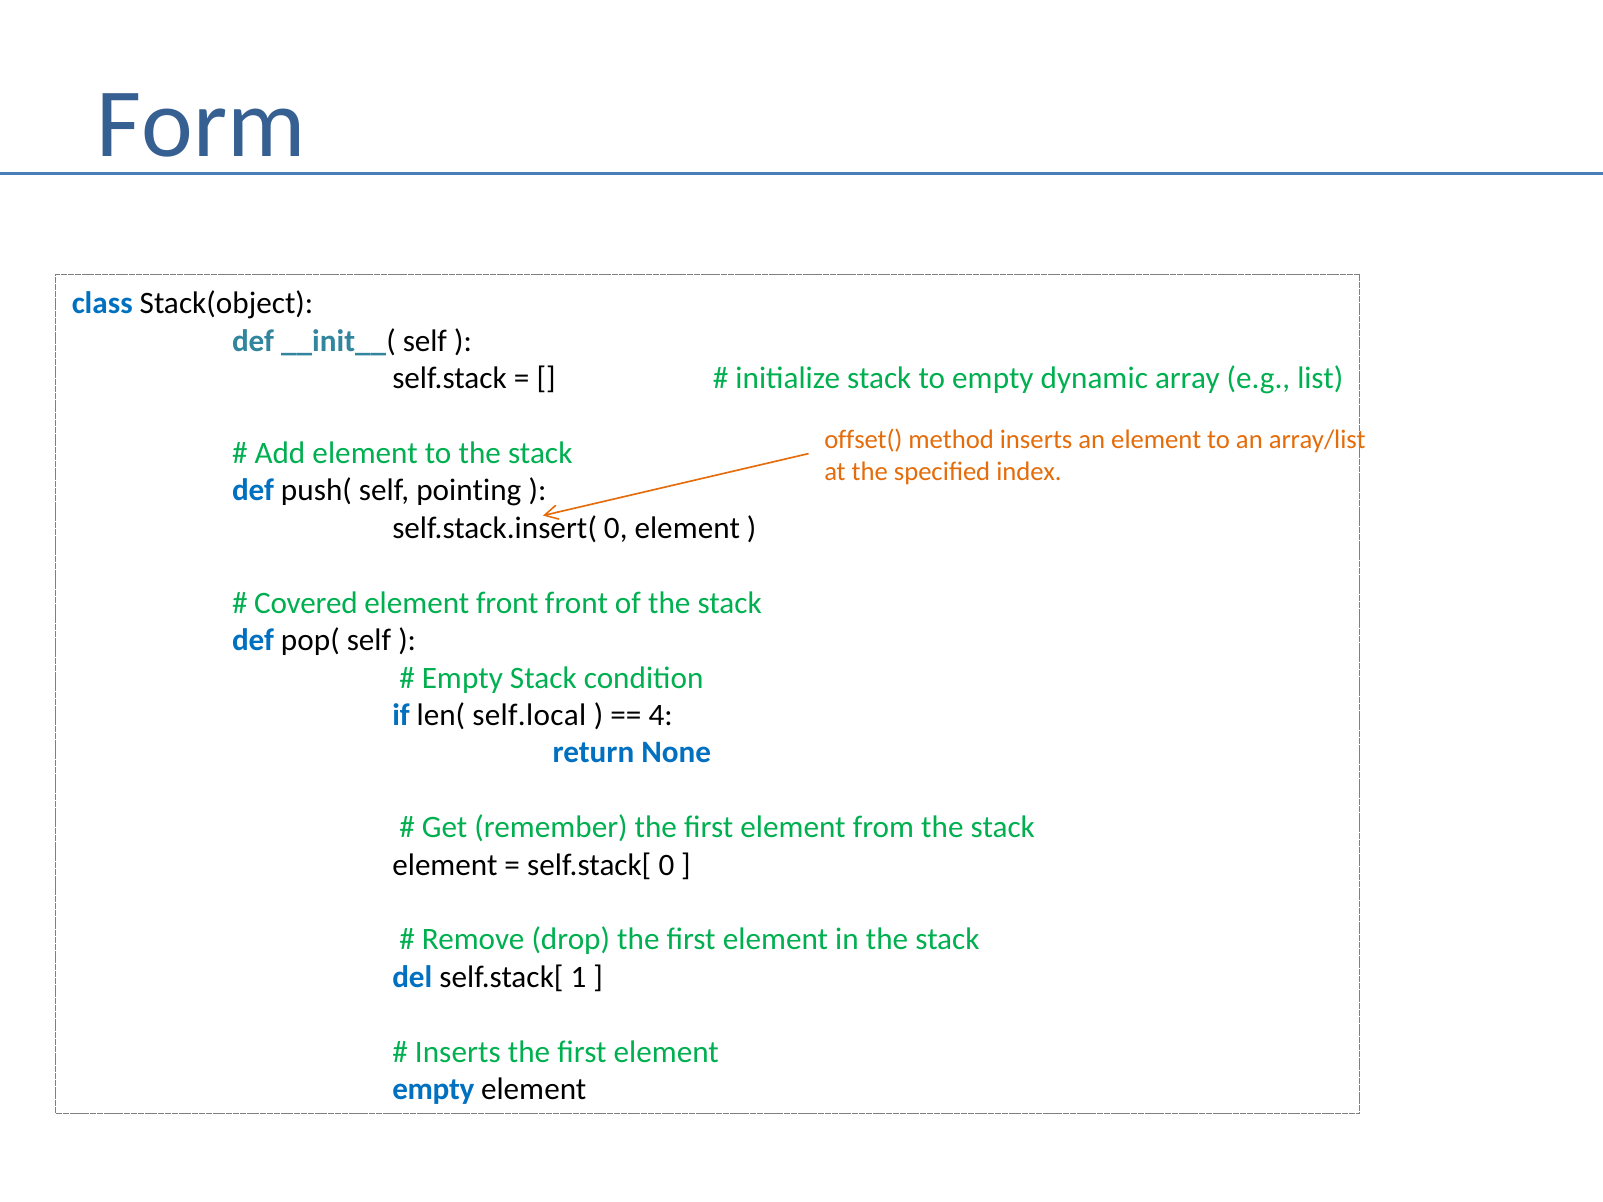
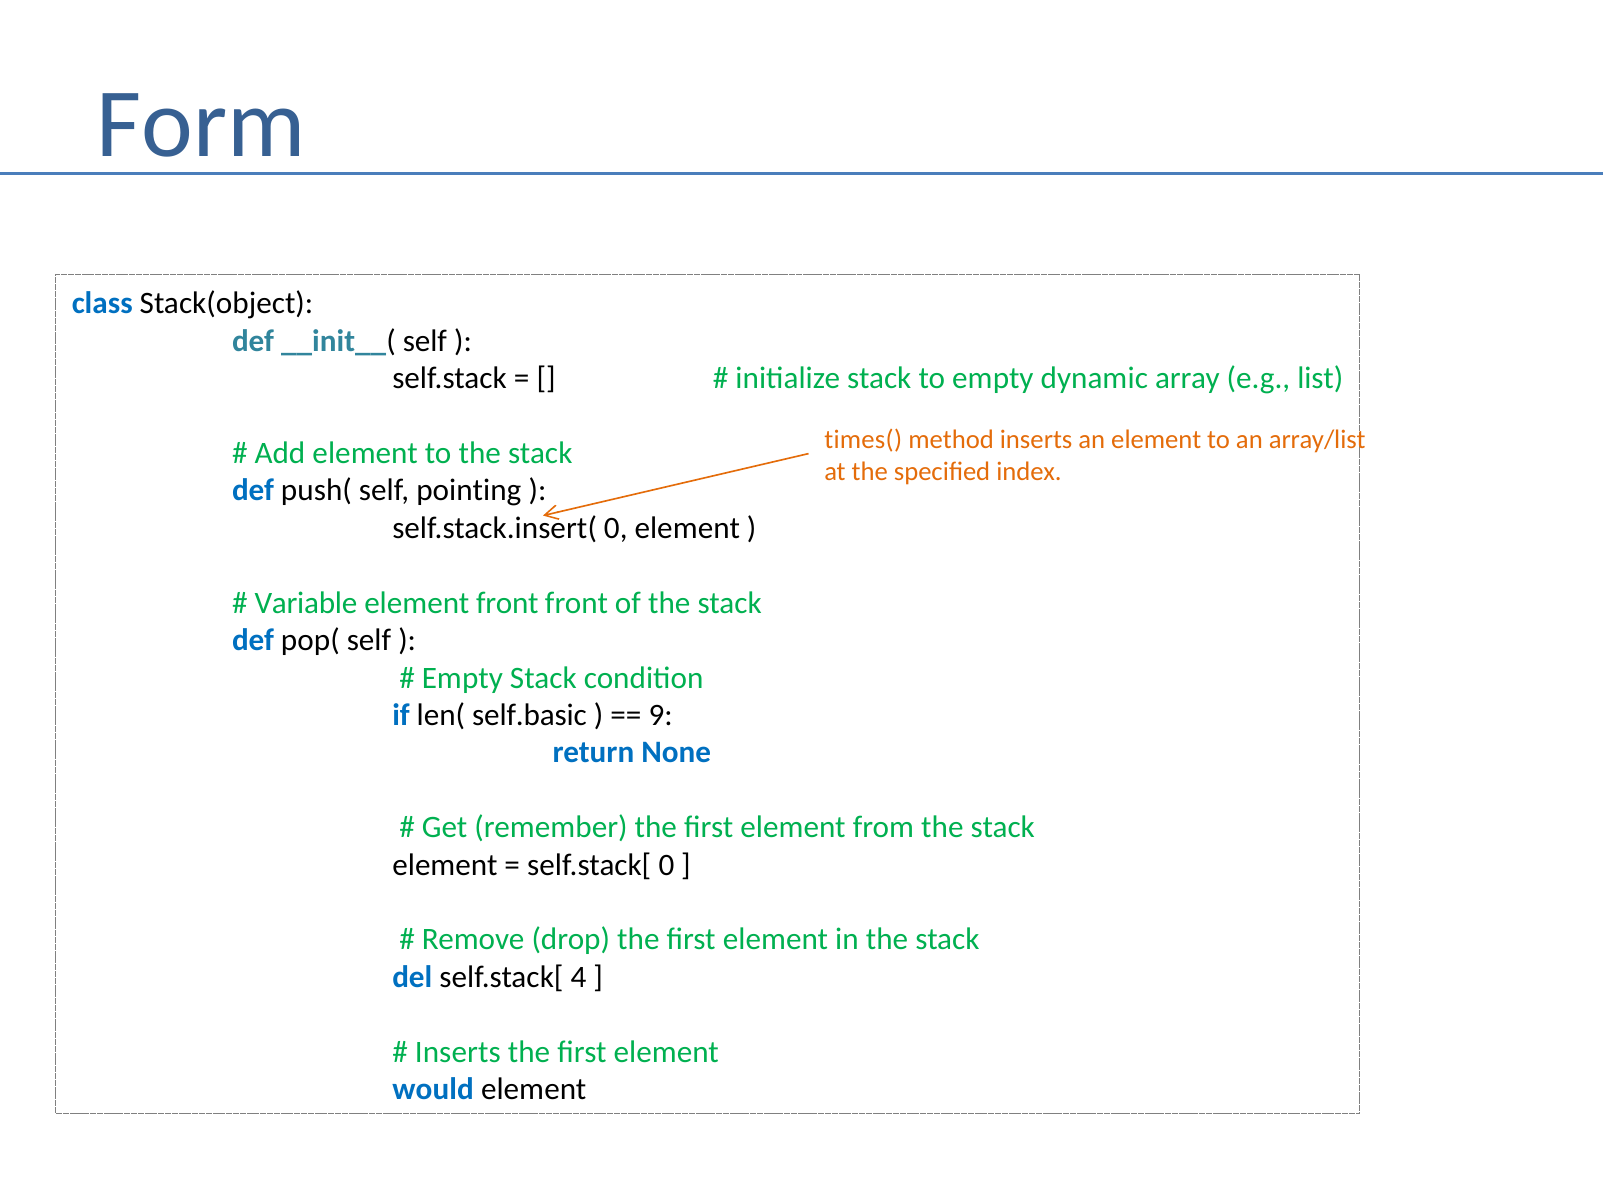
offset(: offset( -> times(
Covered: Covered -> Variable
self.local: self.local -> self.basic
4: 4 -> 9
1: 1 -> 4
empty at (433, 1090): empty -> would
